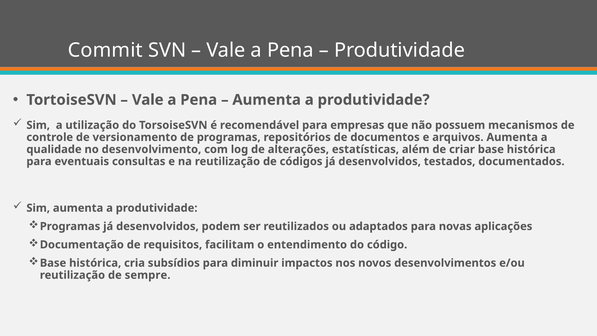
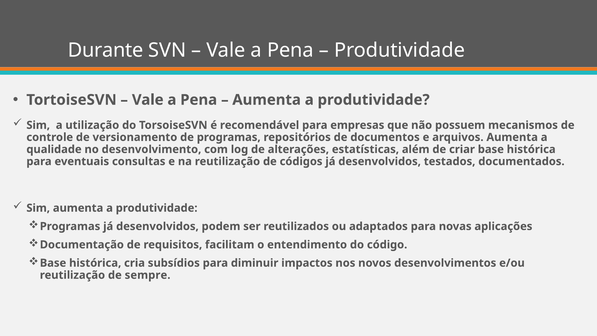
Commit: Commit -> Durante
